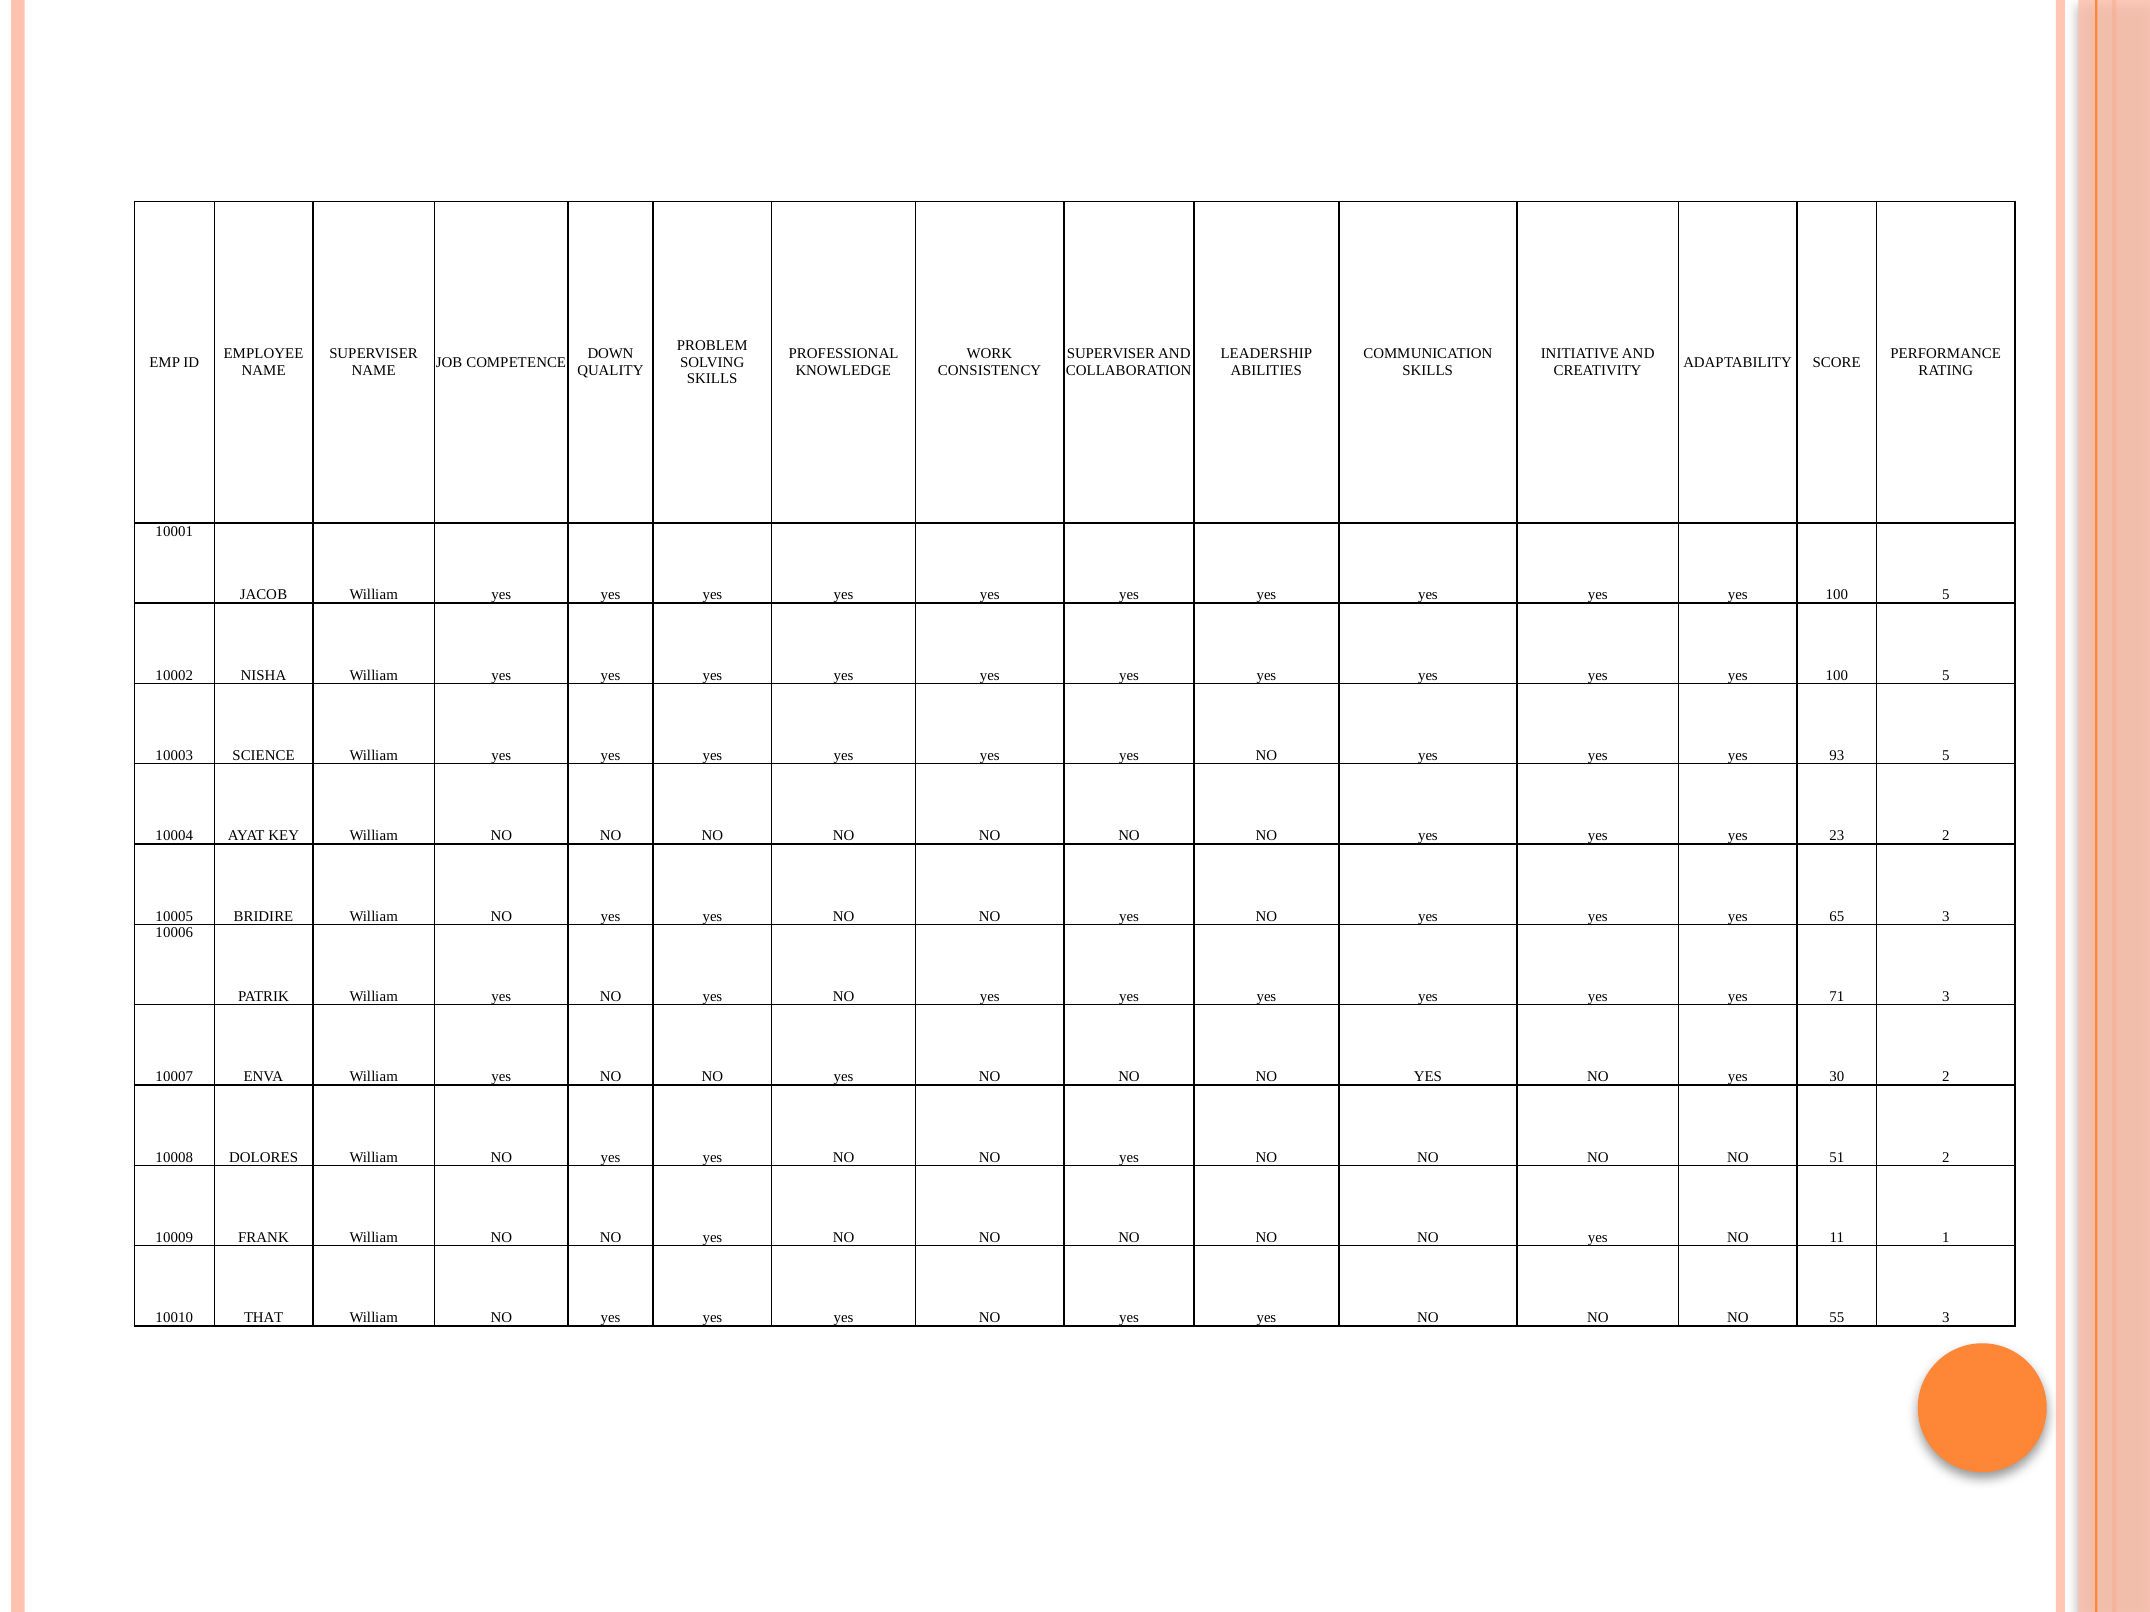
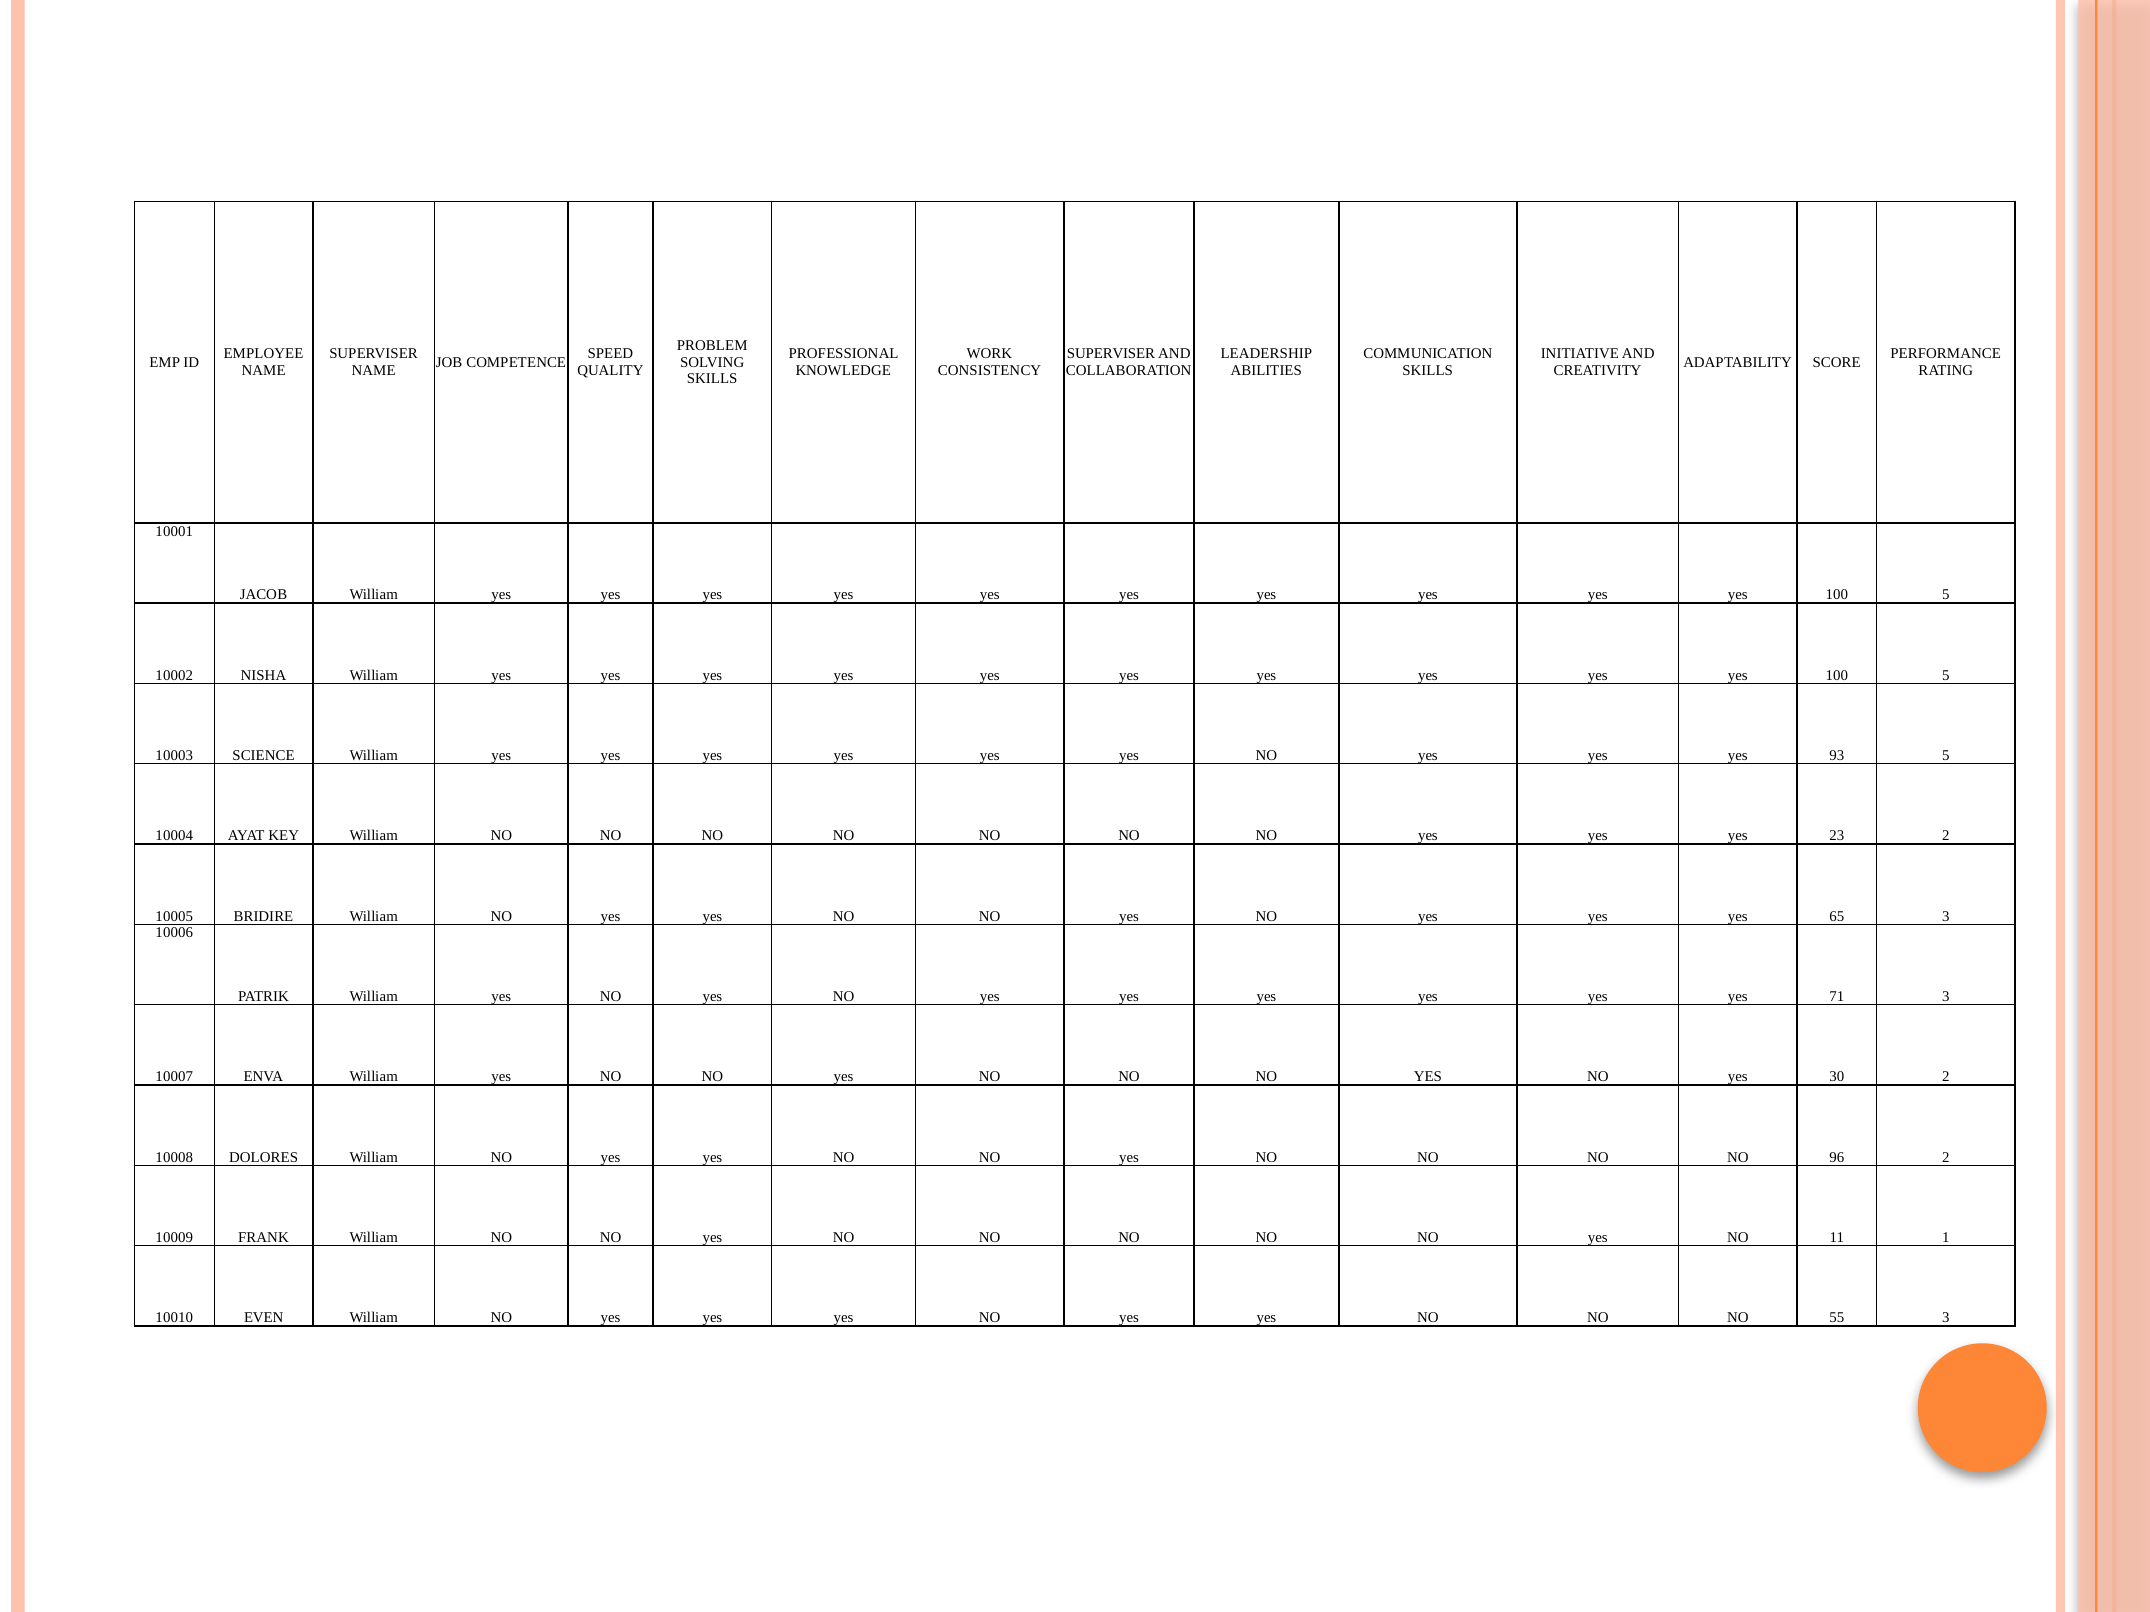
DOWN: DOWN -> SPEED
51: 51 -> 96
THAT: THAT -> EVEN
